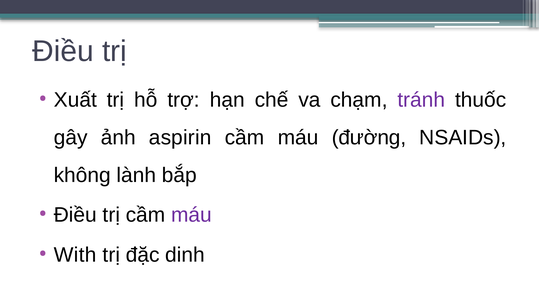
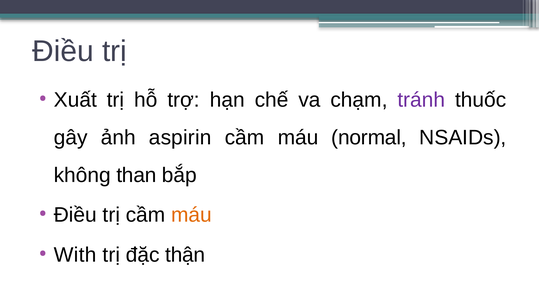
đường: đường -> normal
lành: lành -> than
máu at (191, 215) colour: purple -> orange
dinh: dinh -> thận
